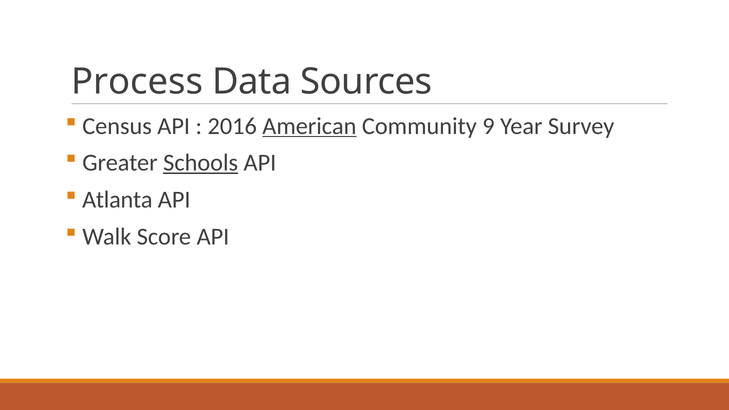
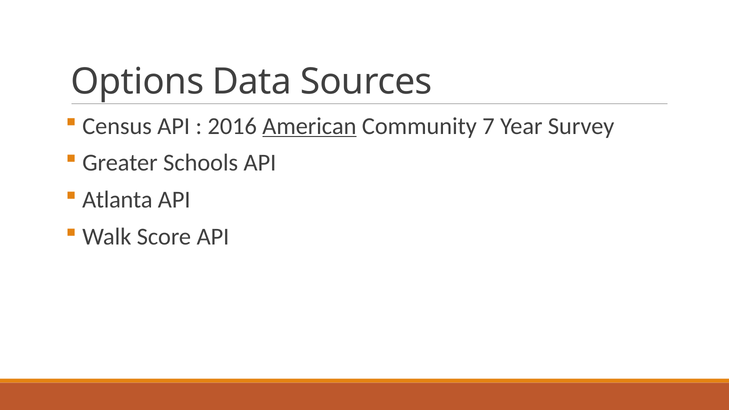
Process: Process -> Options
9: 9 -> 7
Schools underline: present -> none
